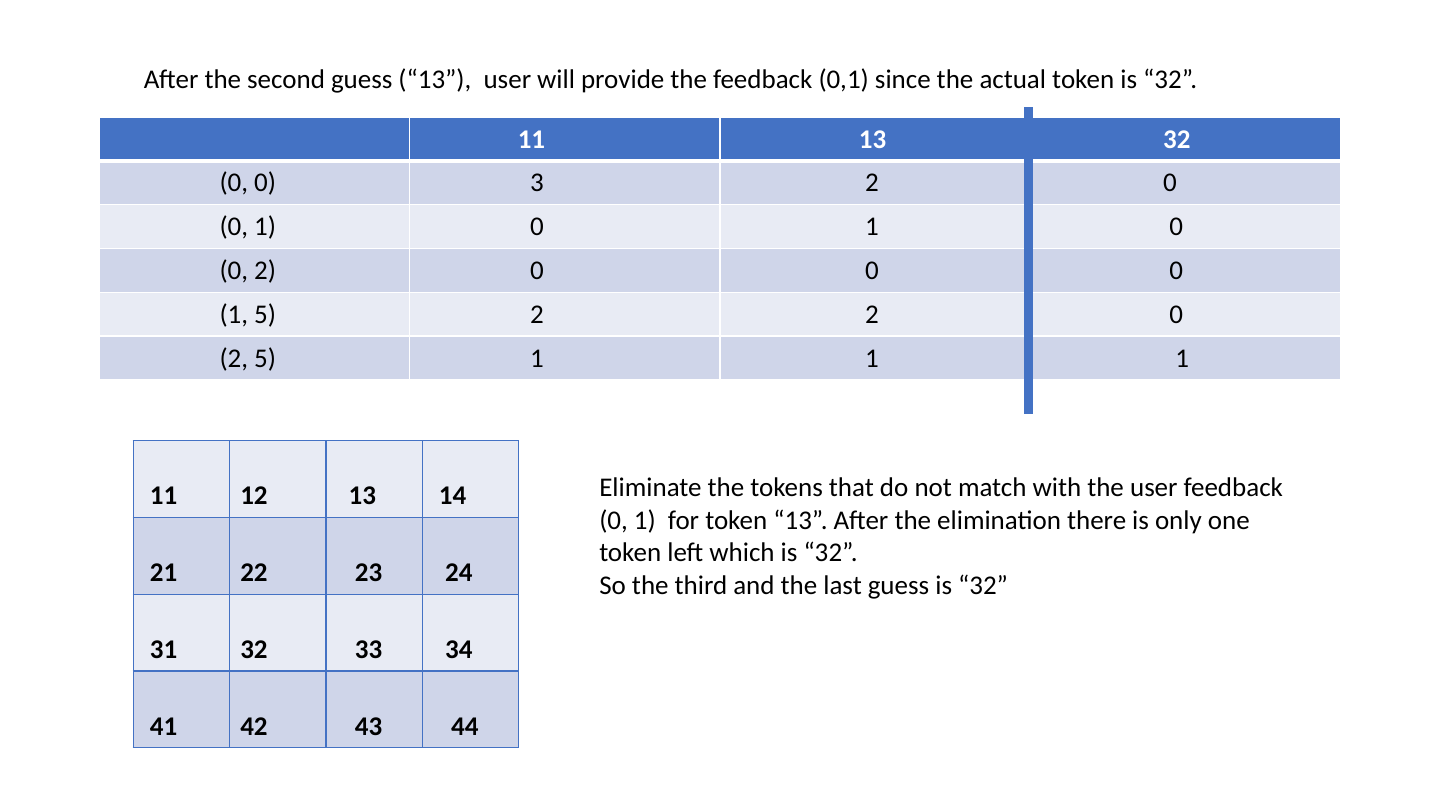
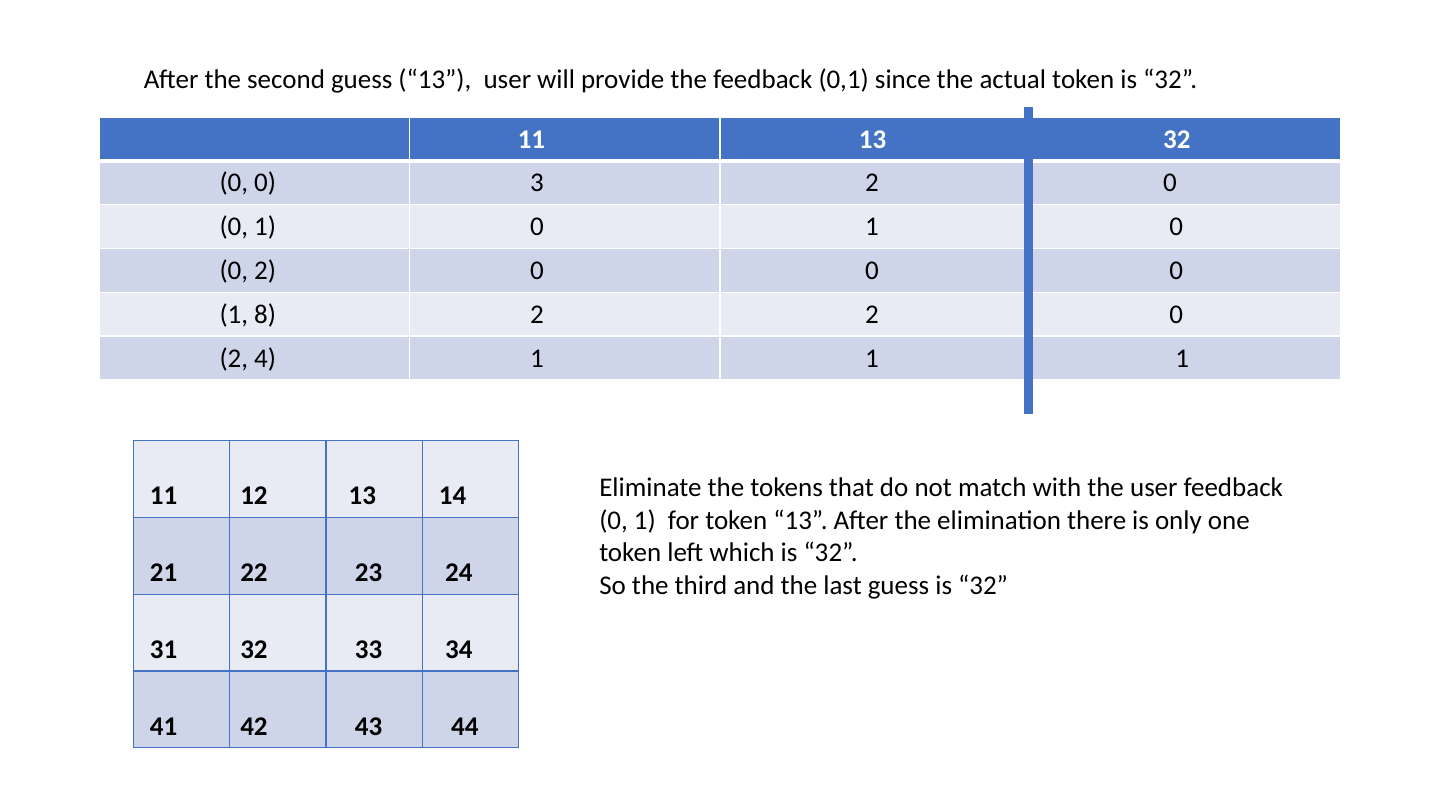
1 5: 5 -> 8
2 5: 5 -> 4
